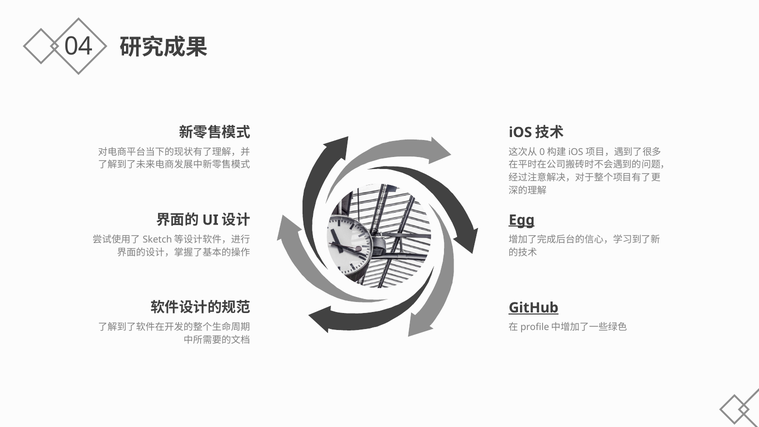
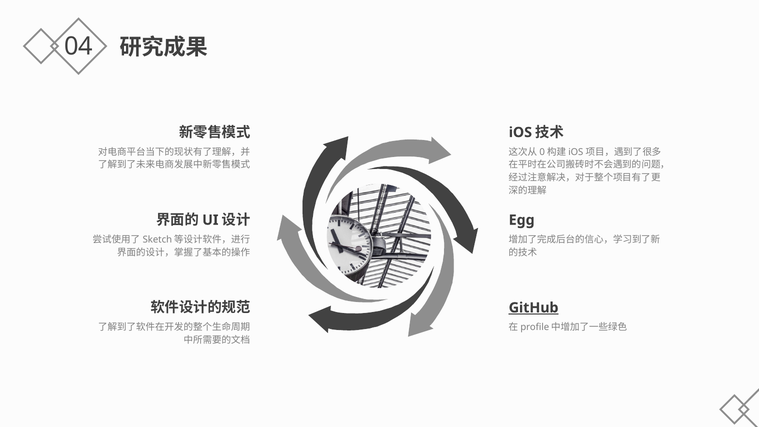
Egg underline: present -> none
